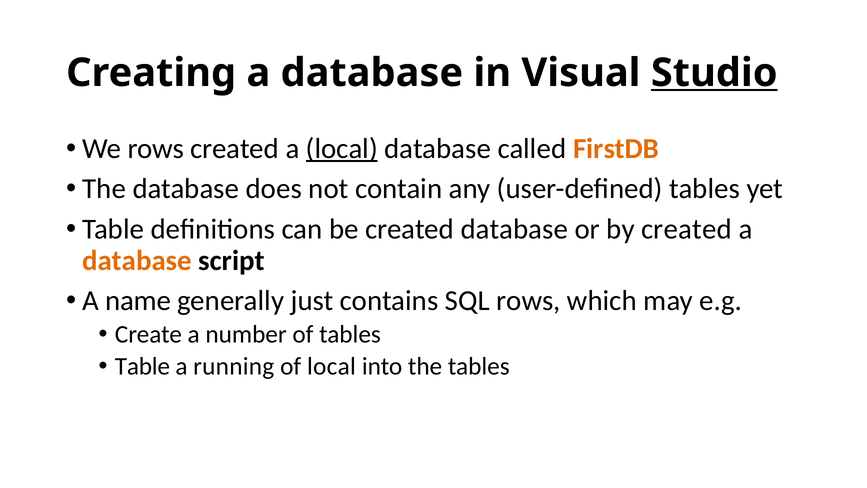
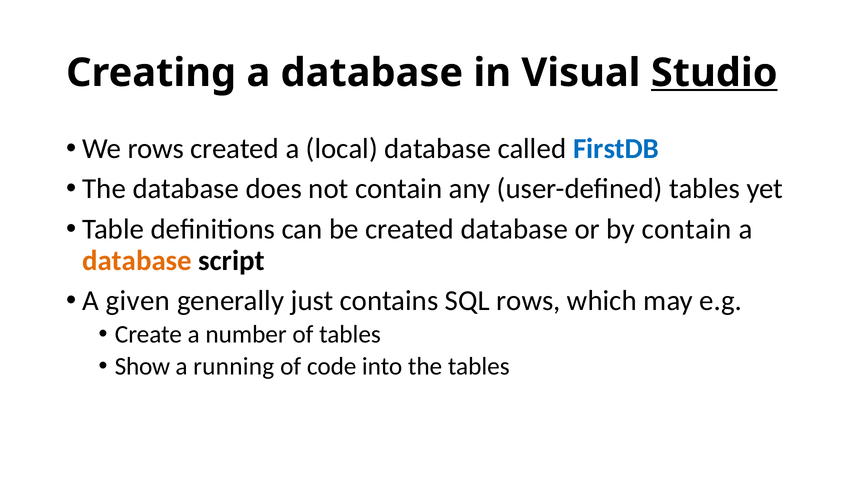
local at (342, 149) underline: present -> none
FirstDB colour: orange -> blue
by created: created -> contain
name: name -> given
Table at (142, 366): Table -> Show
of local: local -> code
